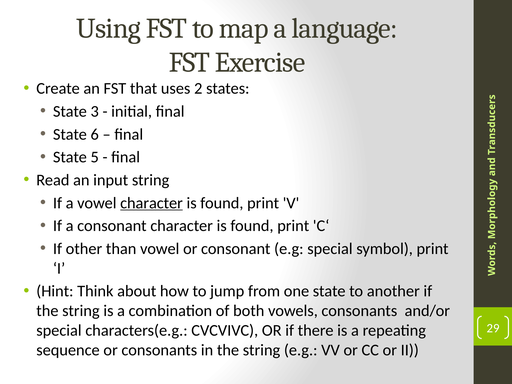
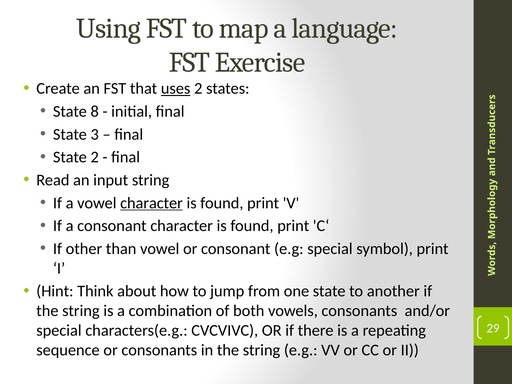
uses underline: none -> present
3: 3 -> 8
6: 6 -> 3
State 5: 5 -> 2
